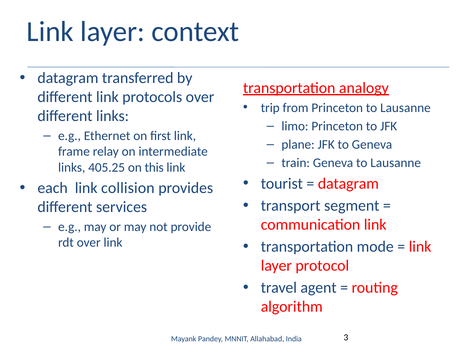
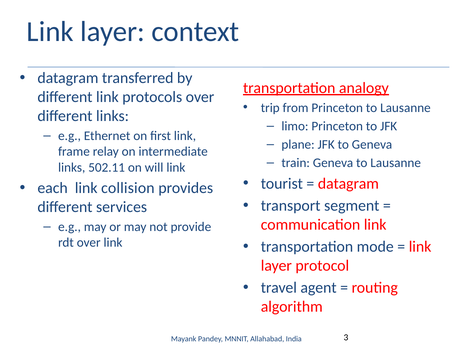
405.25: 405.25 -> 502.11
this: this -> will
